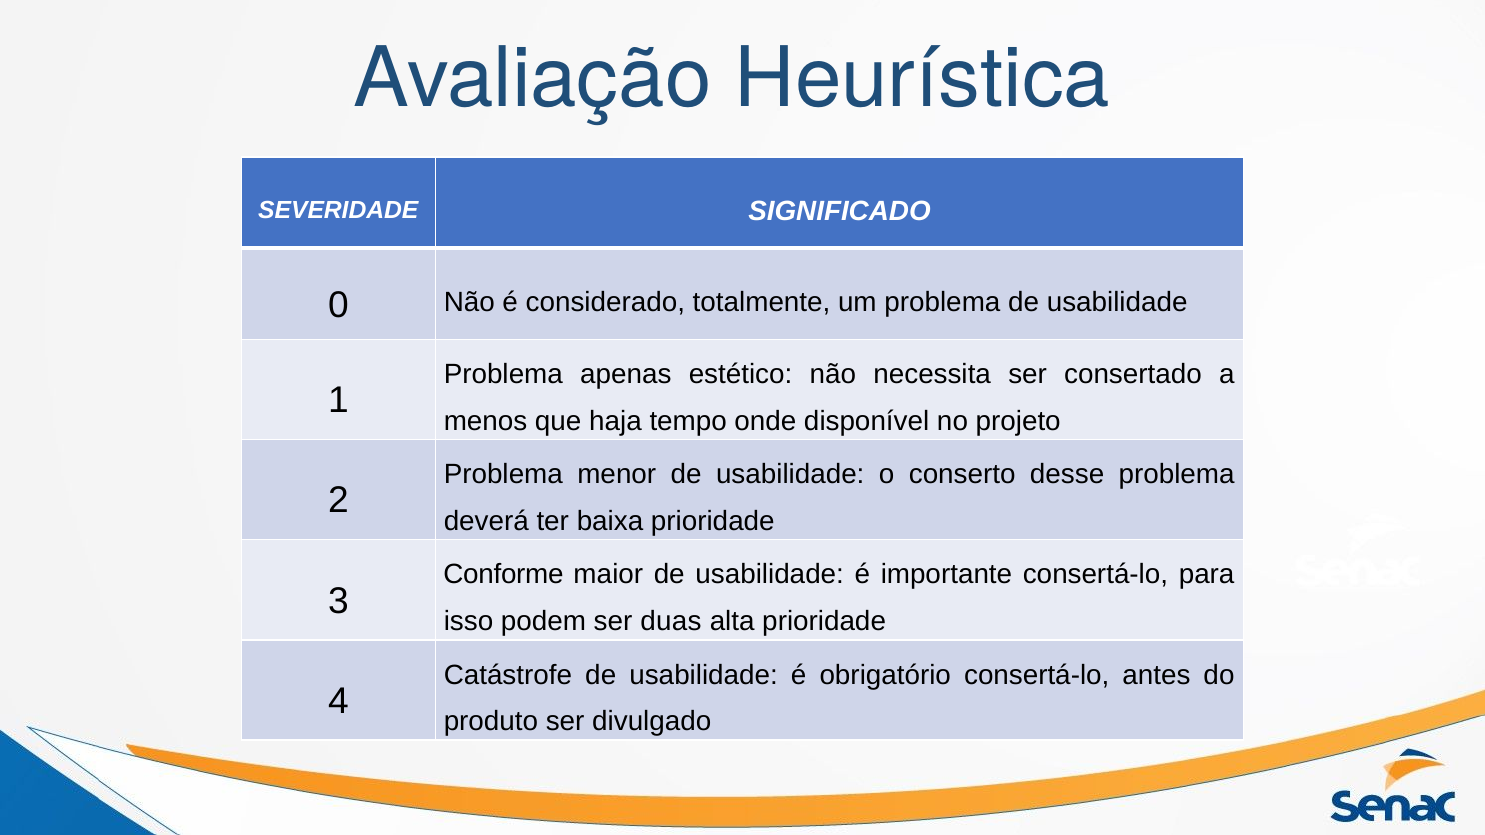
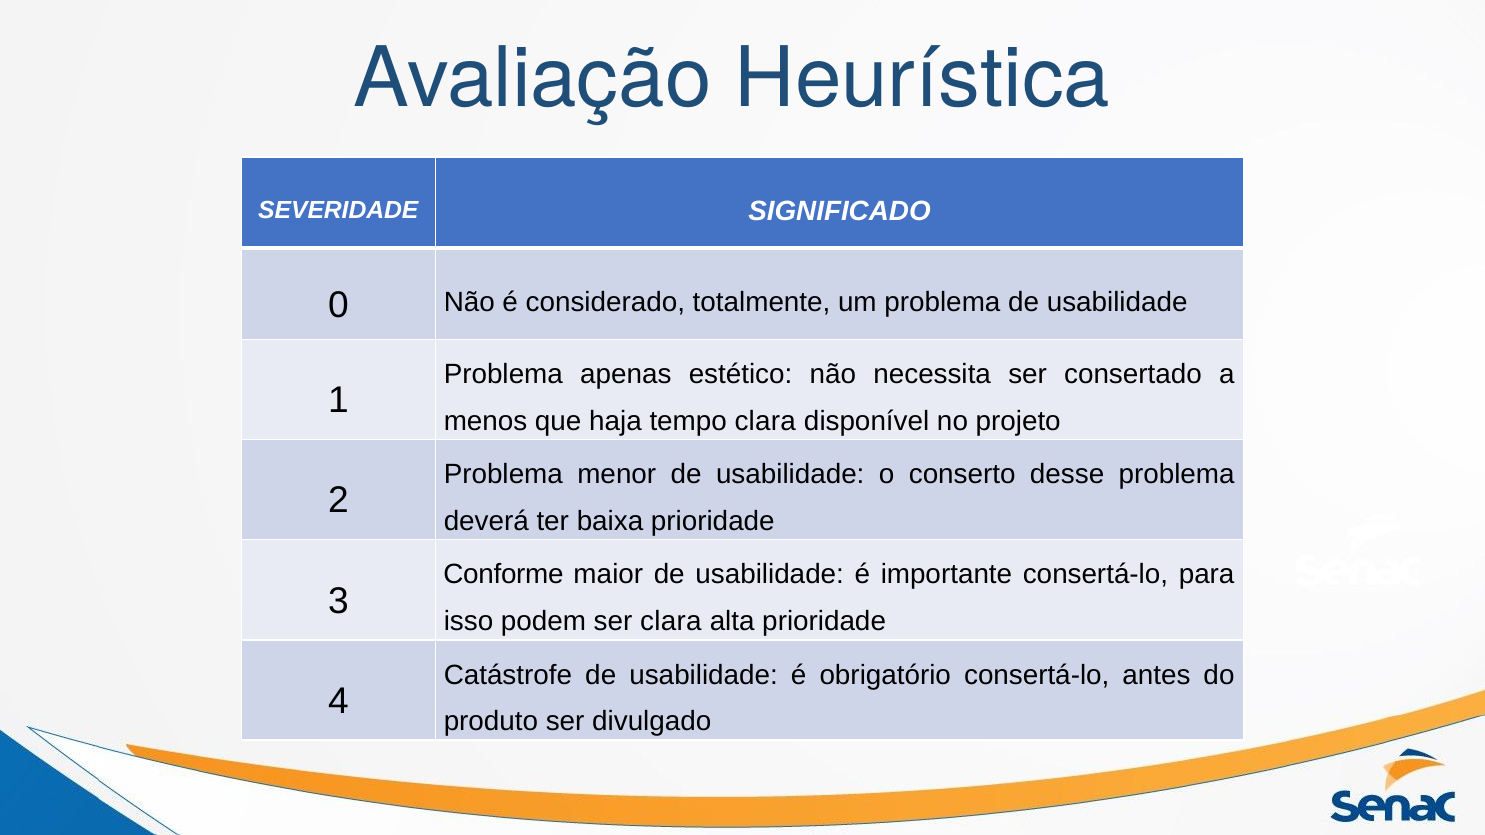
tempo onde: onde -> clara
ser duas: duas -> clara
